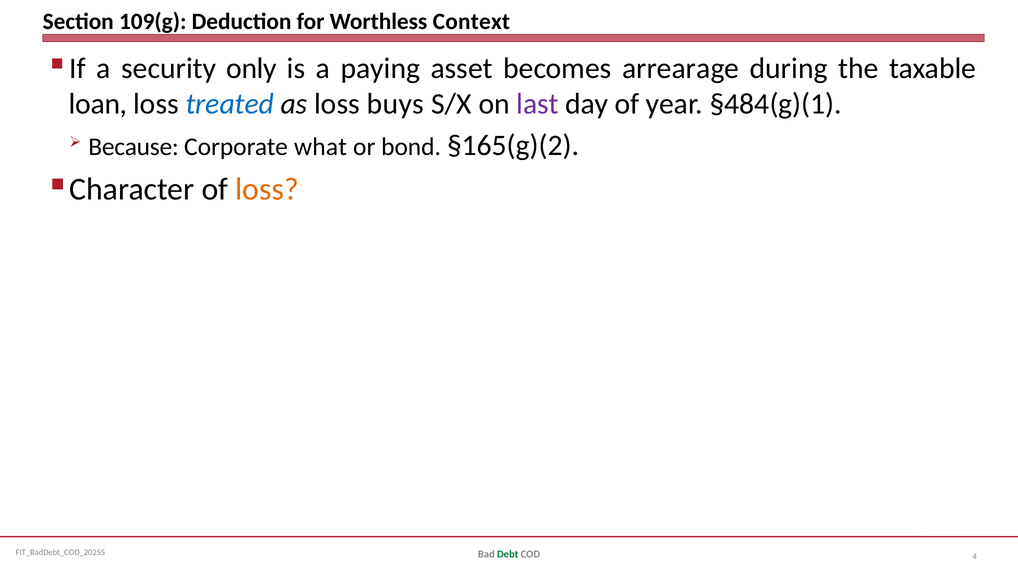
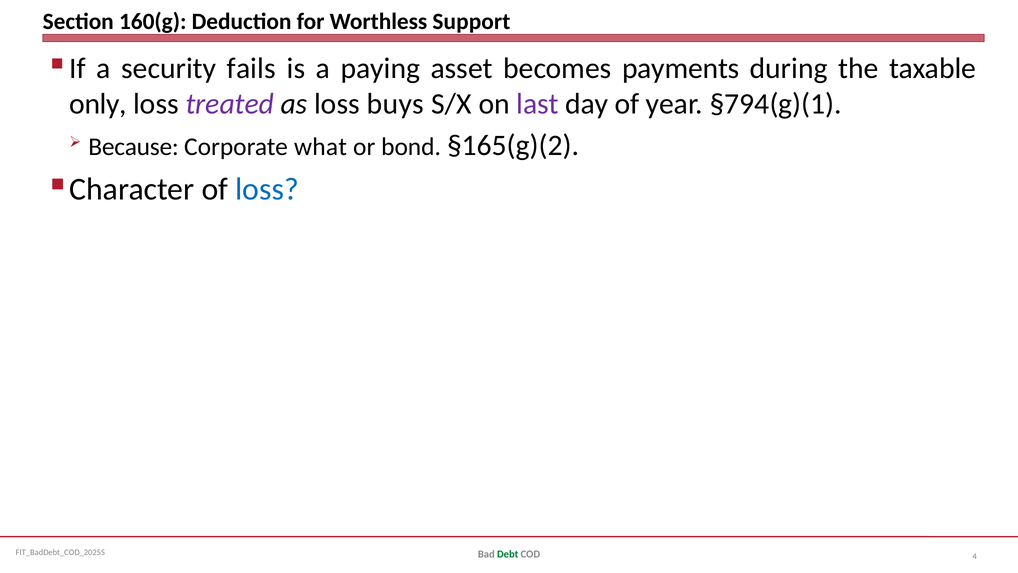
109(g: 109(g -> 160(g
Context: Context -> Support
only: only -> fails
arrearage: arrearage -> payments
loan: loan -> only
treated colour: blue -> purple
§484(g)(1: §484(g)(1 -> §794(g)(1
loss at (267, 189) colour: orange -> blue
